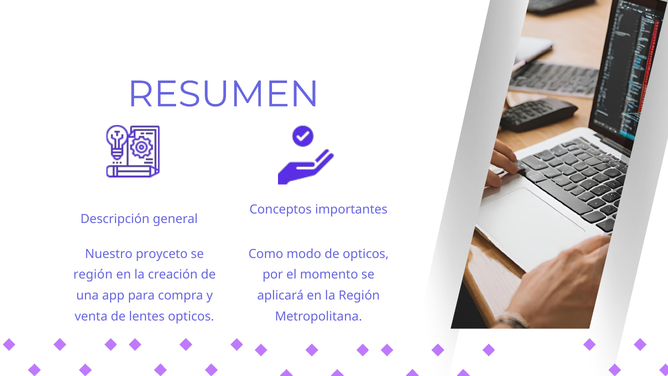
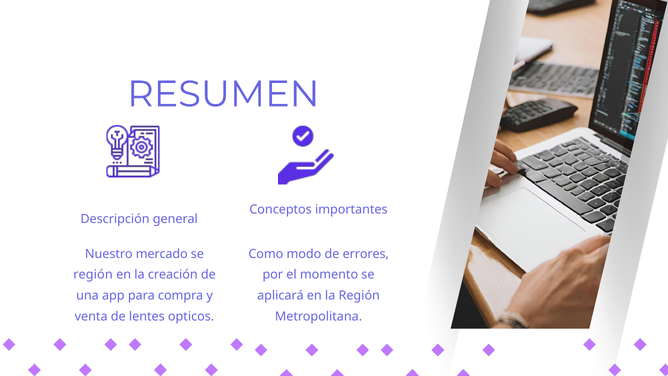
proyceto: proyceto -> mercado
de opticos: opticos -> errores
